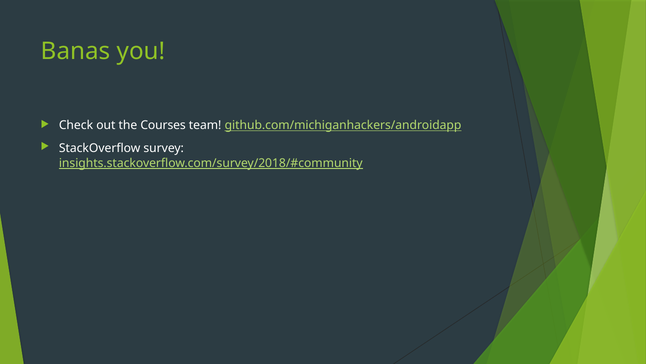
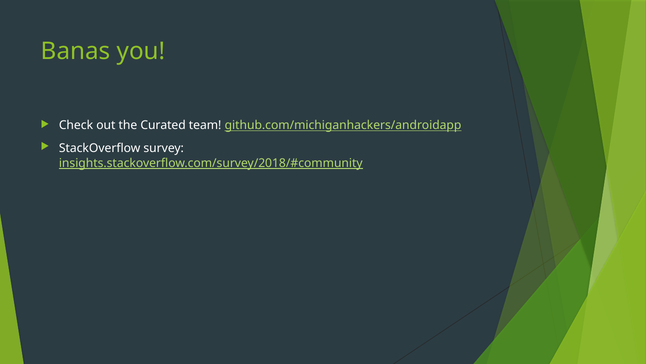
Courses: Courses -> Curated
